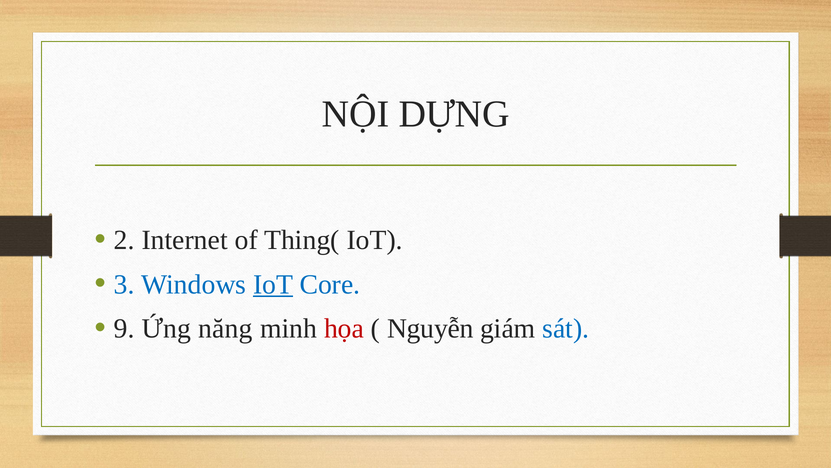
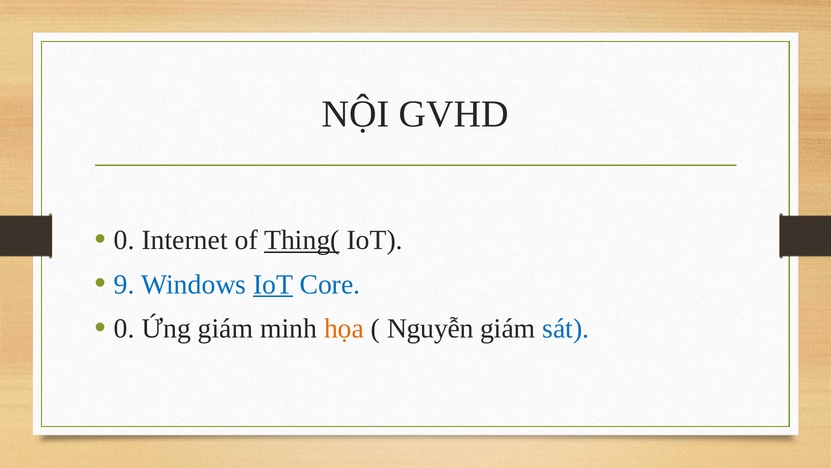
DỰNG: DỰNG -> GVHD
2 at (124, 240): 2 -> 0
Thing( underline: none -> present
3: 3 -> 9
9 at (124, 328): 9 -> 0
Ứng năng: năng -> giám
họa colour: red -> orange
